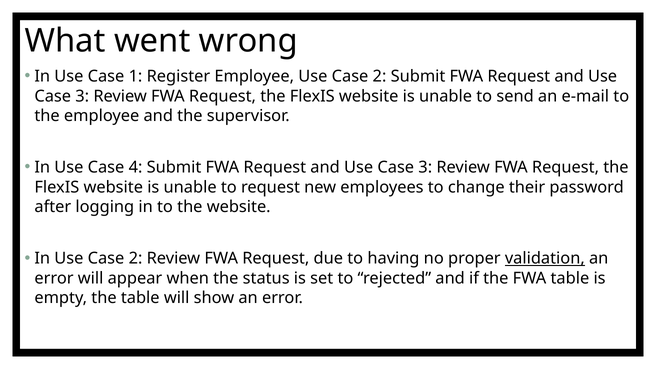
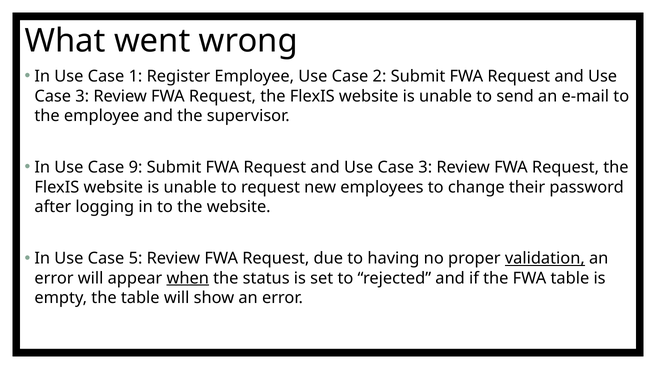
4: 4 -> 9
In Use Case 2: 2 -> 5
when underline: none -> present
